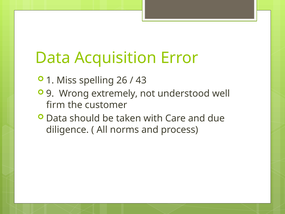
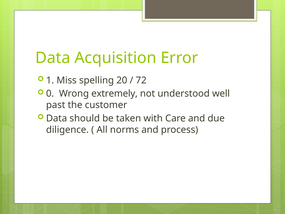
26: 26 -> 20
43: 43 -> 72
9: 9 -> 0
firm: firm -> past
